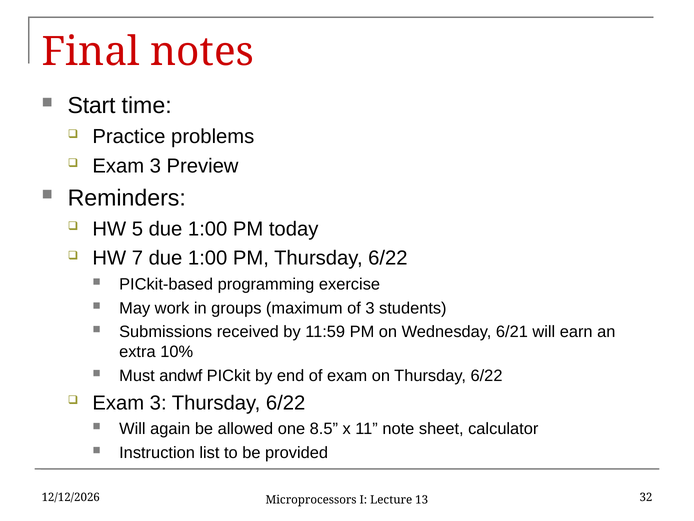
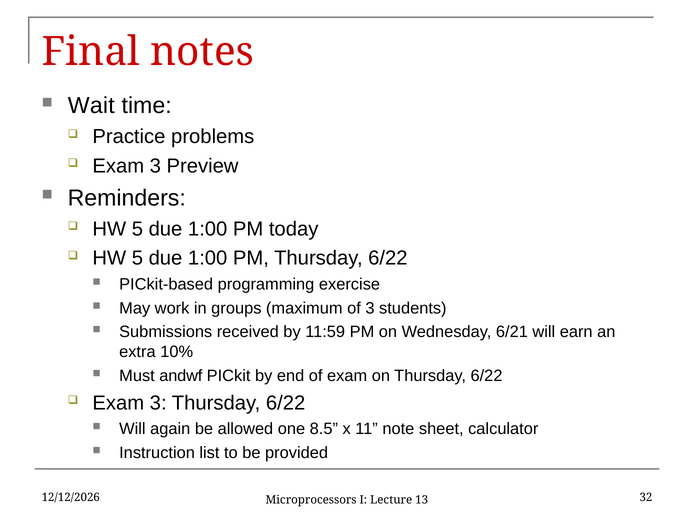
Start: Start -> Wait
7 at (137, 258): 7 -> 5
